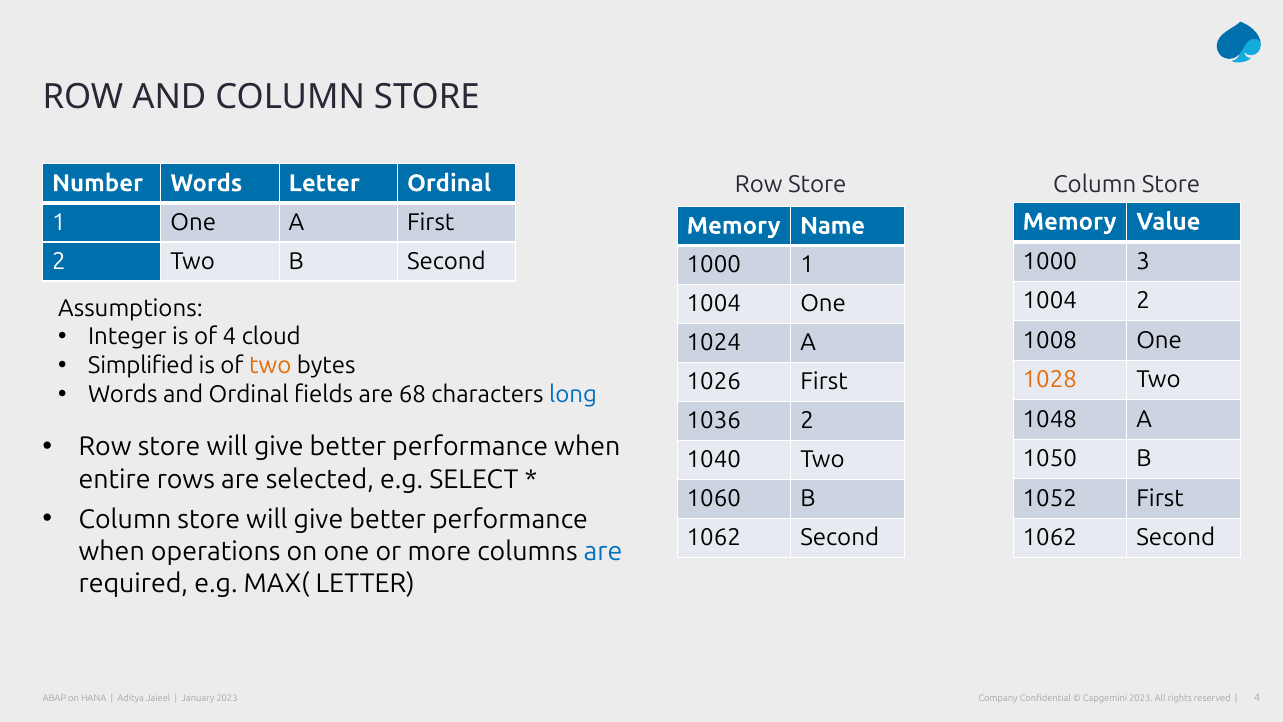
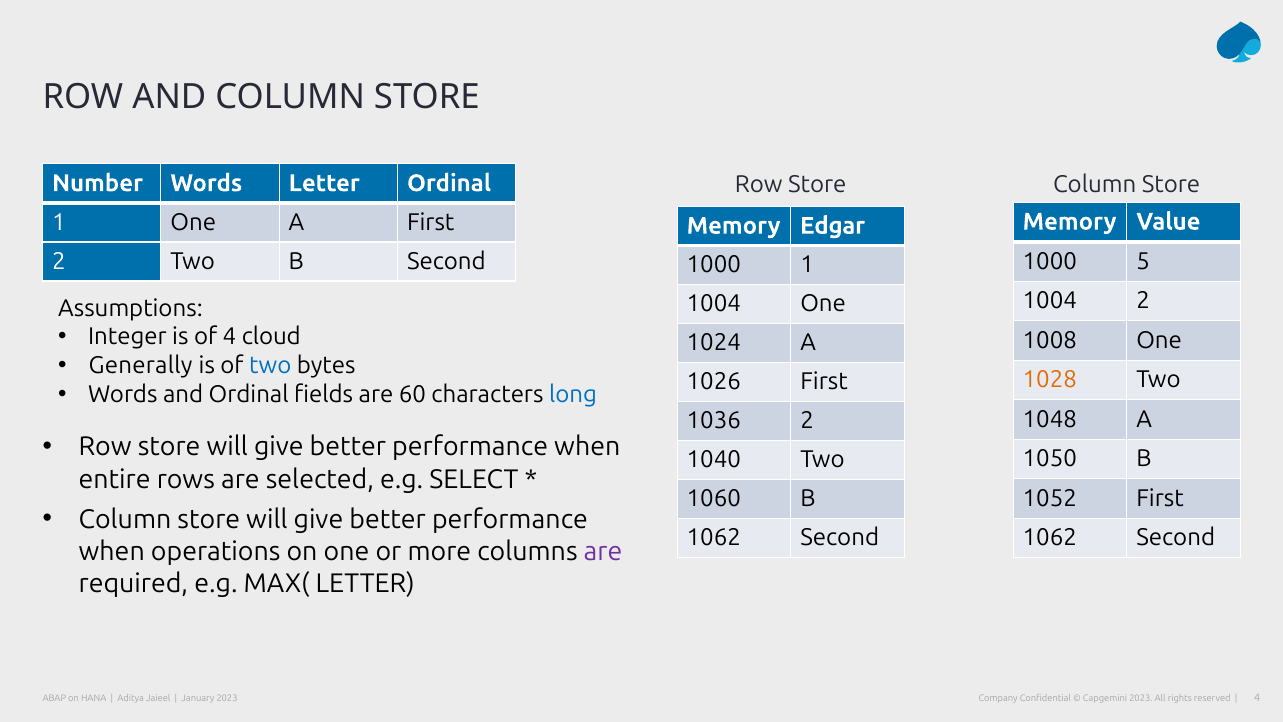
Name: Name -> Edgar
3: 3 -> 5
Simplified: Simplified -> Generally
two at (270, 366) colour: orange -> blue
68: 68 -> 60
are at (603, 551) colour: blue -> purple
